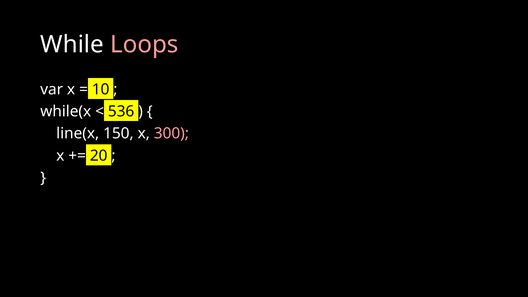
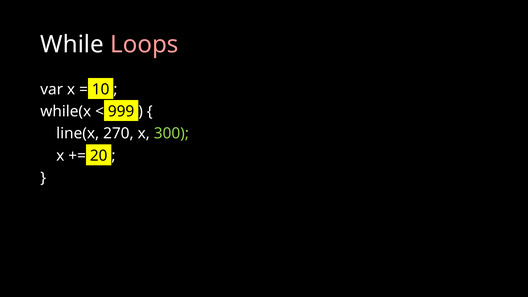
536: 536 -> 999
150: 150 -> 270
300 colour: pink -> light green
